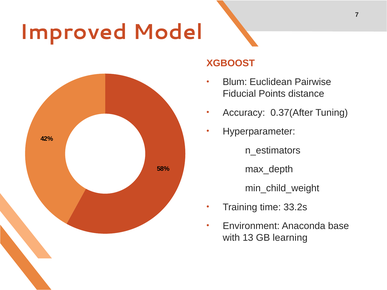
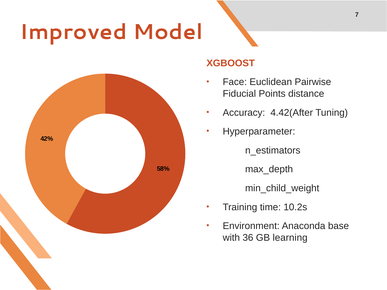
Blum: Blum -> Face
0.37(After: 0.37(After -> 4.42(After
33.2s: 33.2s -> 10.2s
13: 13 -> 36
